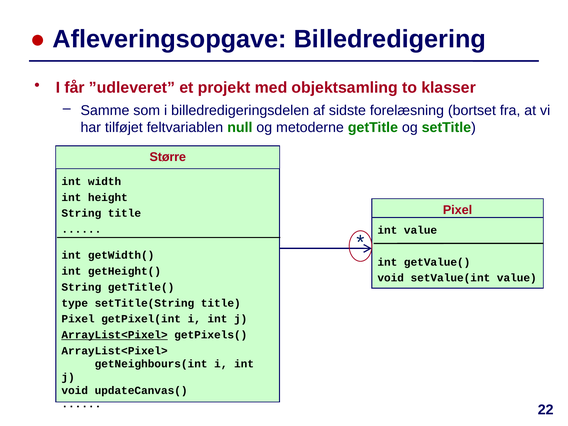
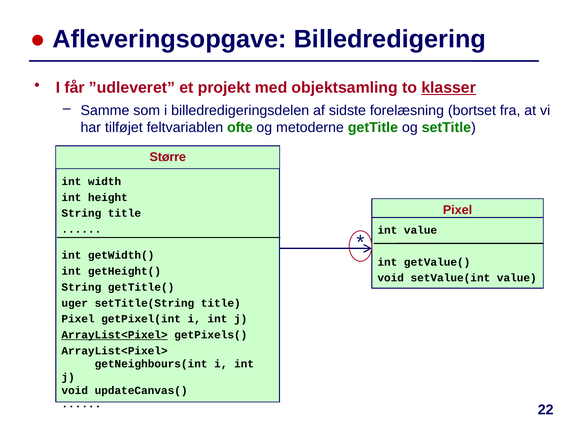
klasser underline: none -> present
null: null -> ofte
type: type -> uger
